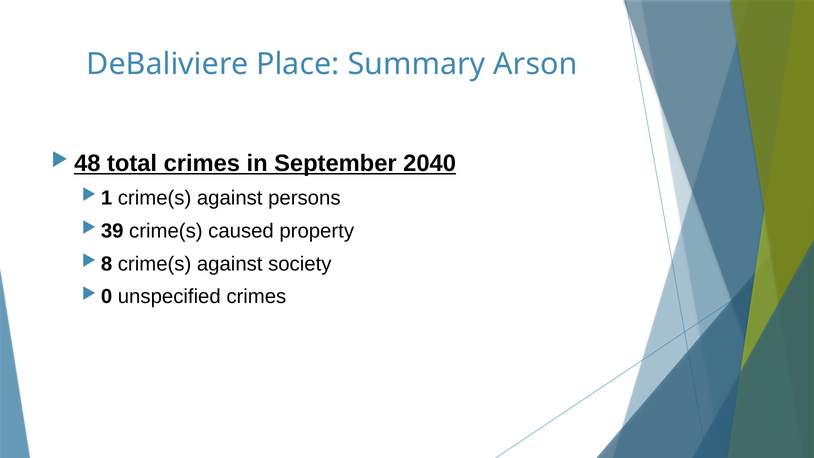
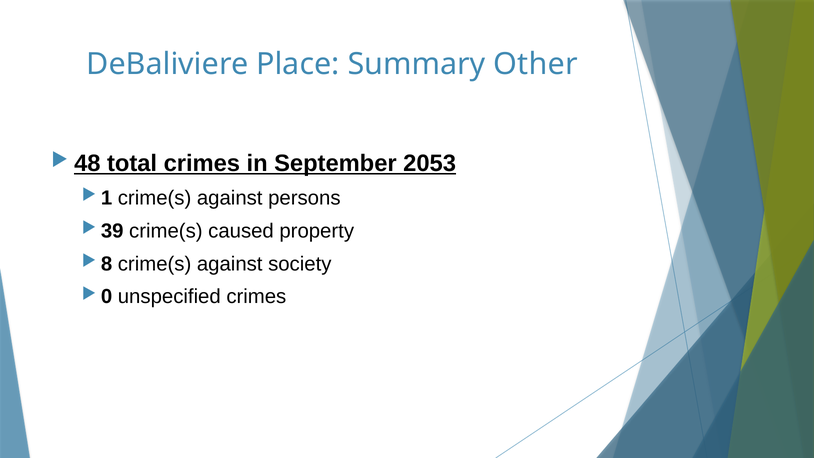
Arson: Arson -> Other
2040: 2040 -> 2053
